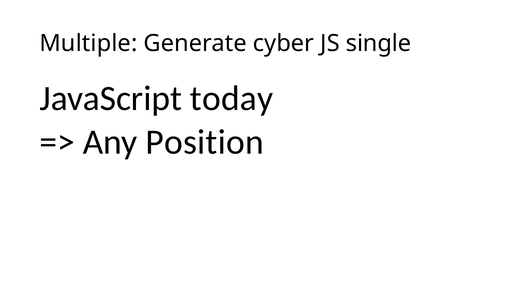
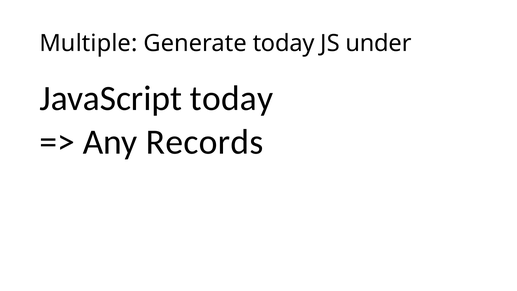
Generate cyber: cyber -> today
single: single -> under
Position: Position -> Records
